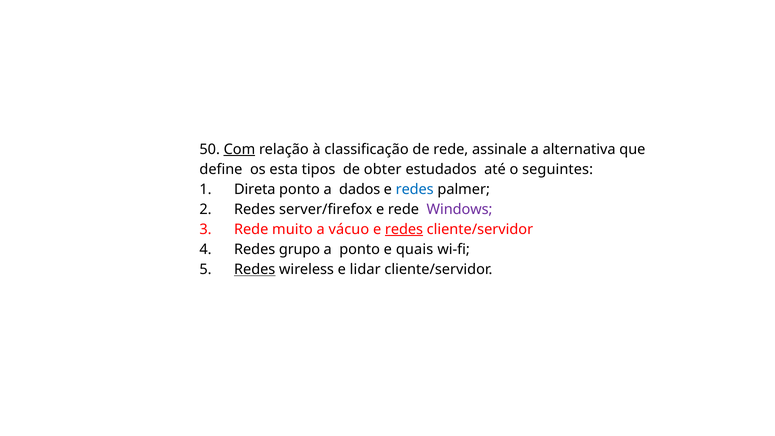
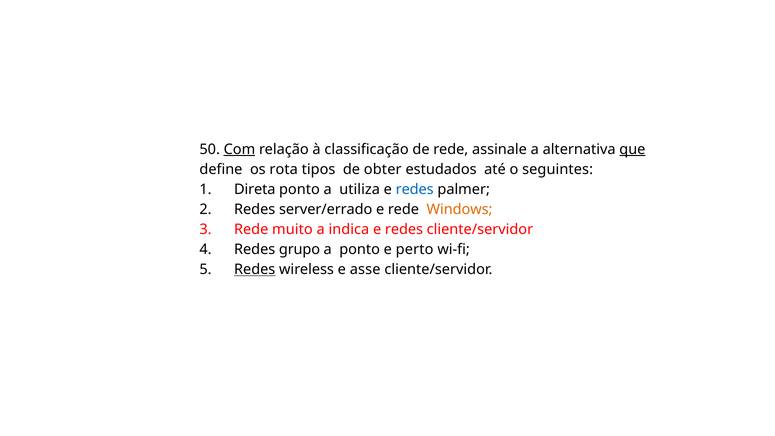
que underline: none -> present
esta: esta -> rota
dados: dados -> utiliza
server/firefox: server/firefox -> server/errado
Windows colour: purple -> orange
vácuo: vácuo -> indica
redes at (404, 229) underline: present -> none
quais: quais -> perto
lidar: lidar -> asse
